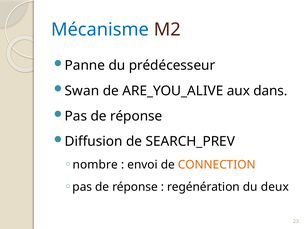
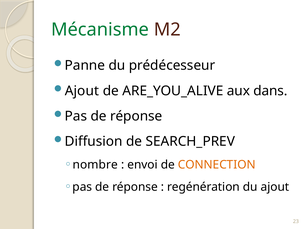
Mécanisme colour: blue -> green
Swan at (82, 91): Swan -> Ajout
du deux: deux -> ajout
